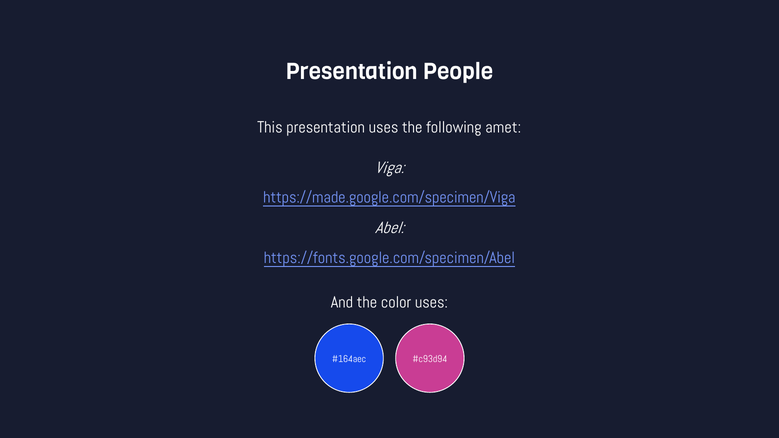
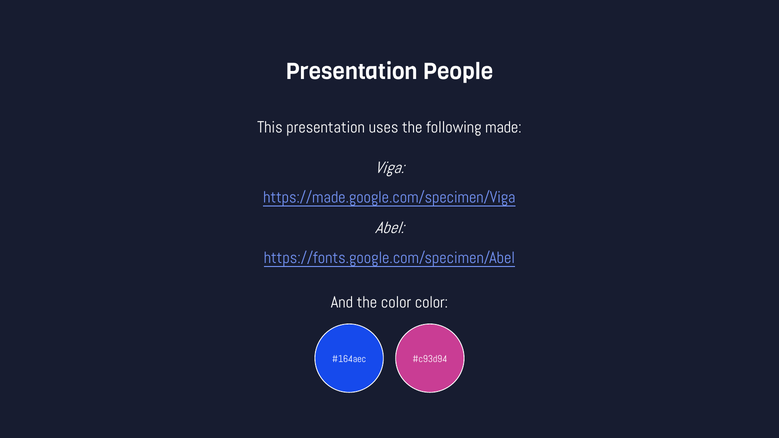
amet: amet -> made
color uses: uses -> color
